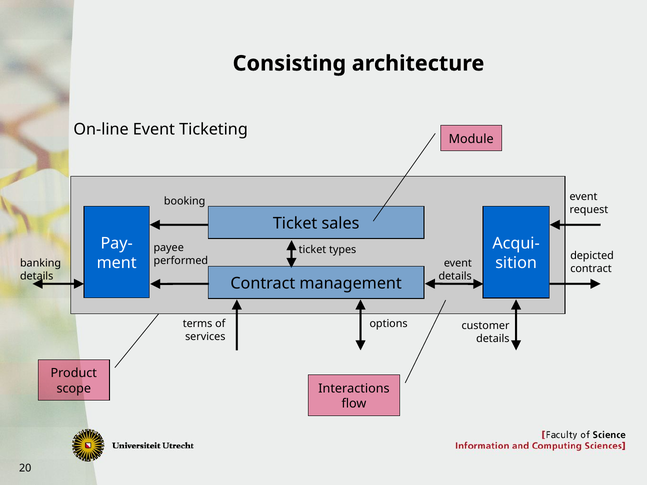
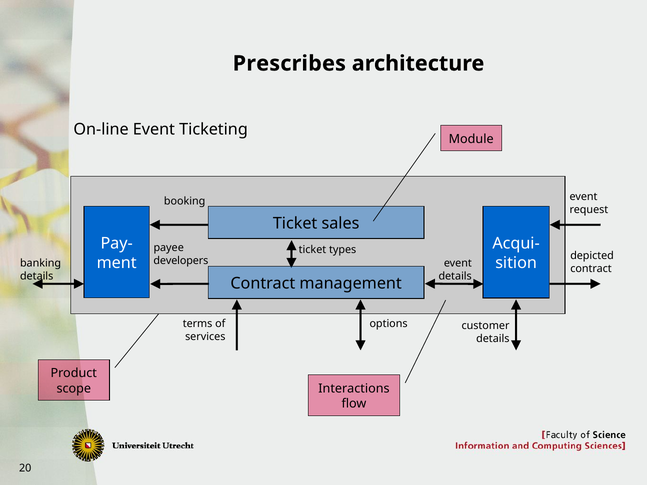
Consisting: Consisting -> Prescribes
performed: performed -> developers
